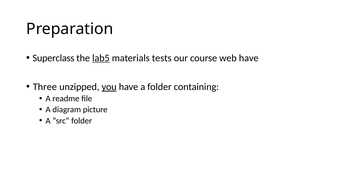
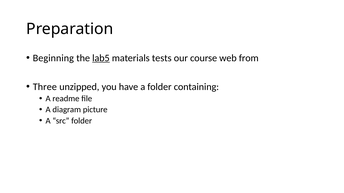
Superclass: Superclass -> Beginning
web have: have -> from
you underline: present -> none
